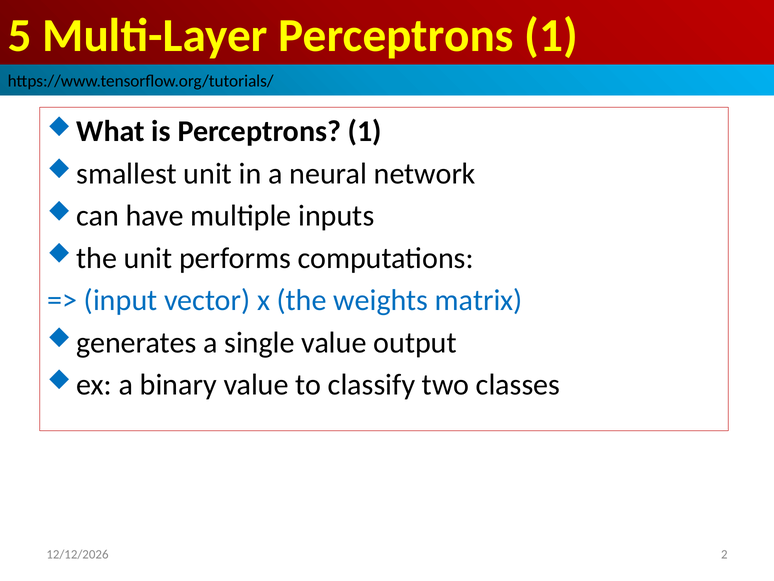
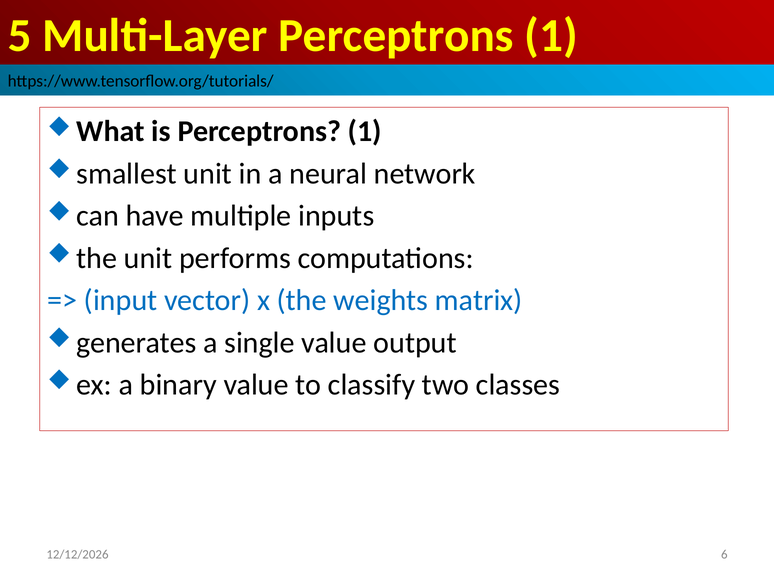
2: 2 -> 6
